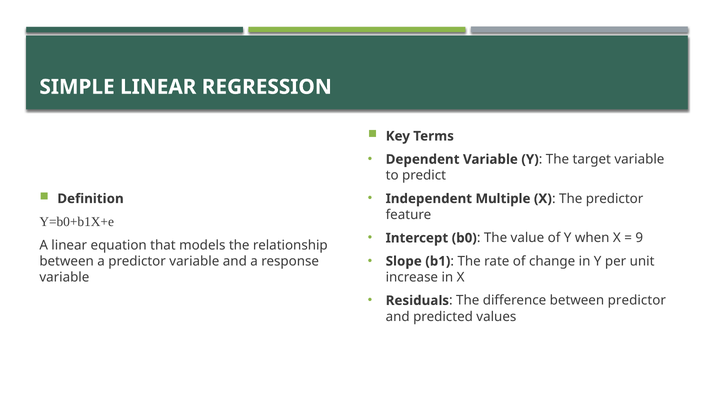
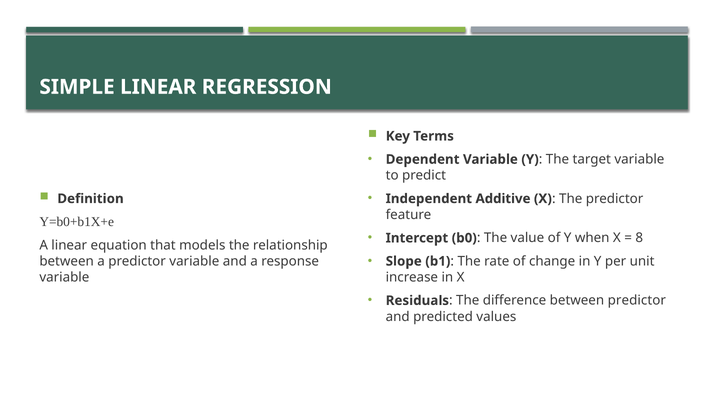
Multiple: Multiple -> Additive
9: 9 -> 8
